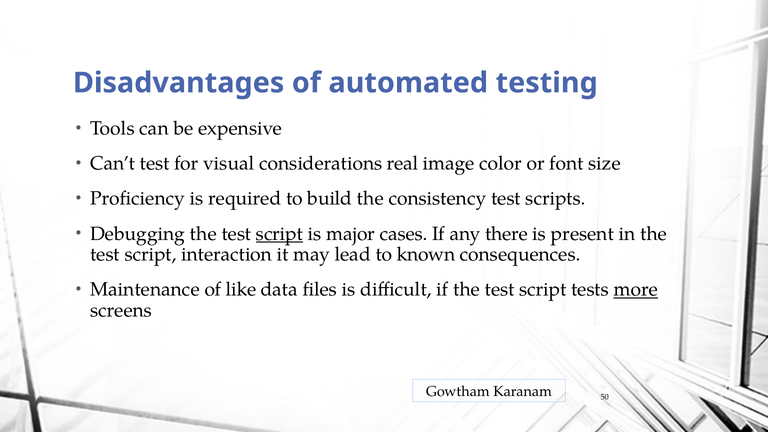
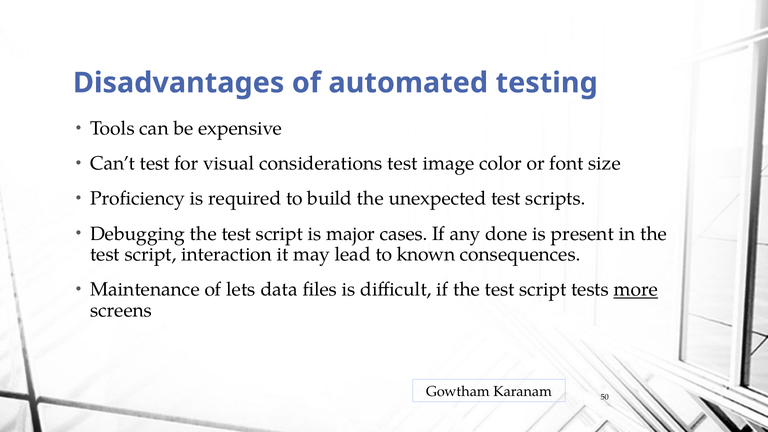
considerations real: real -> test
consistency: consistency -> unexpected
script at (280, 234) underline: present -> none
there: there -> done
like: like -> lets
